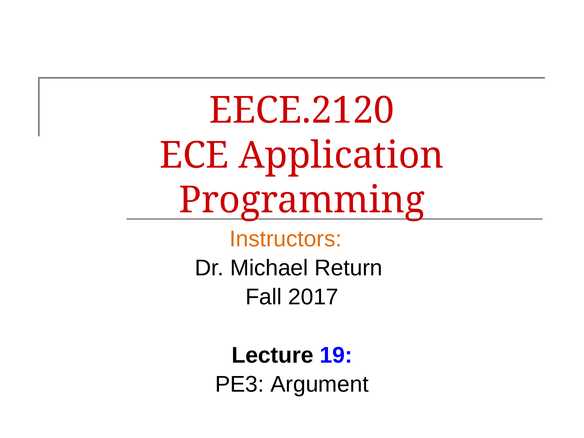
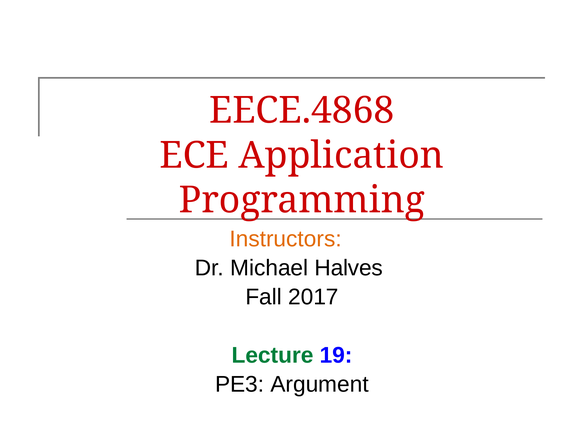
EECE.2120: EECE.2120 -> EECE.4868
Return: Return -> Halves
Lecture colour: black -> green
